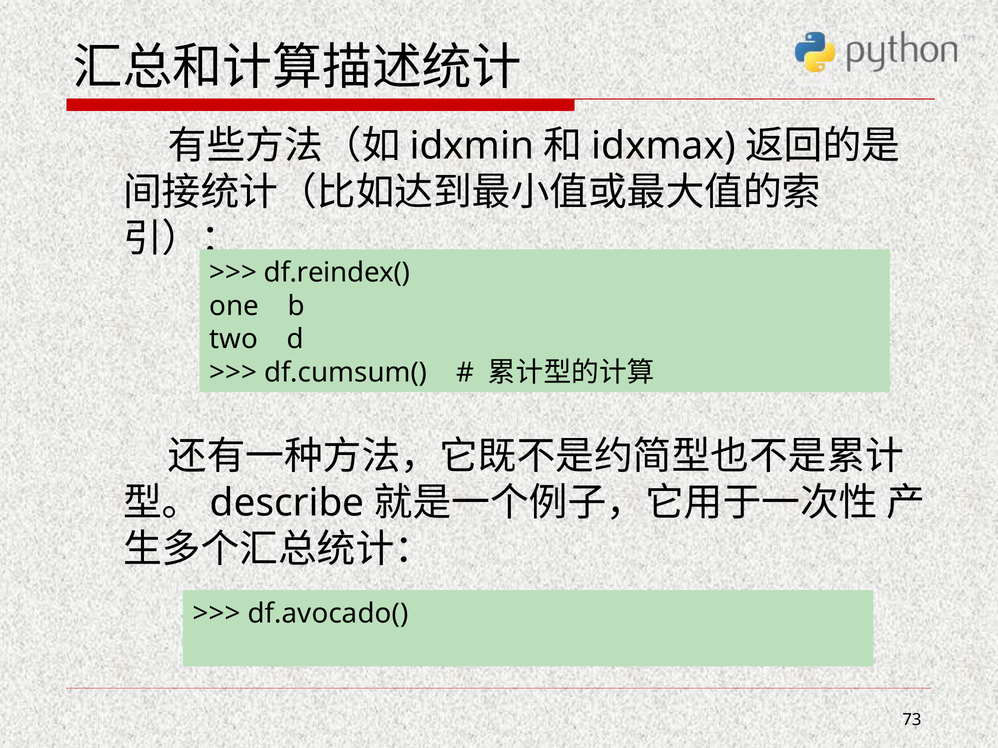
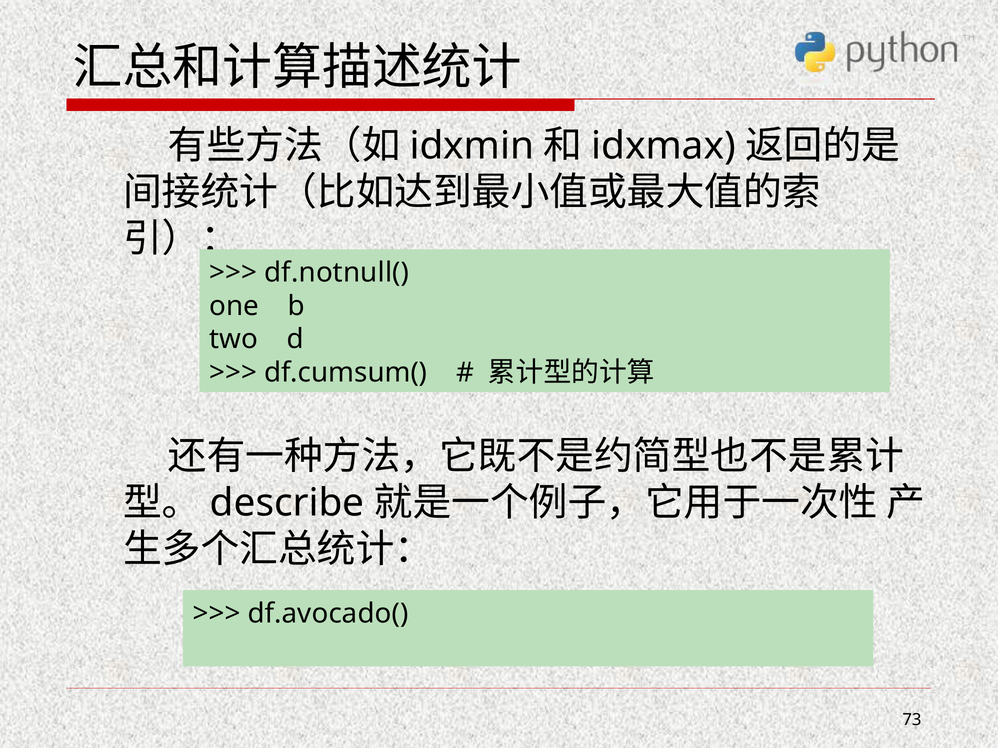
df.reindex(: df.reindex( -> df.notnull(
